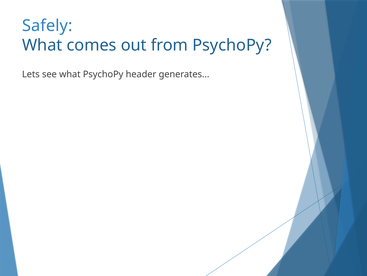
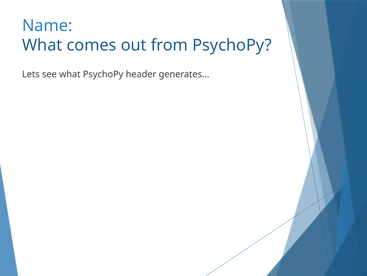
Safely: Safely -> Name
